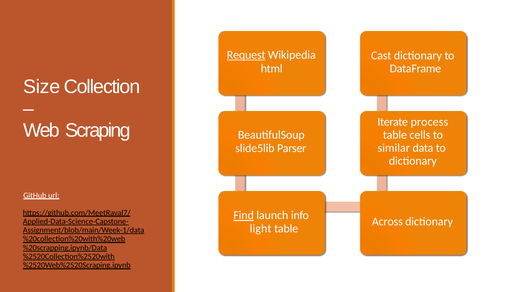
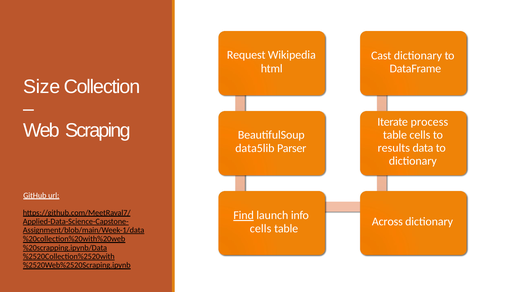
Request underline: present -> none
similar: similar -> results
slide5lib: slide5lib -> data5lib
light at (261, 228): light -> cells
